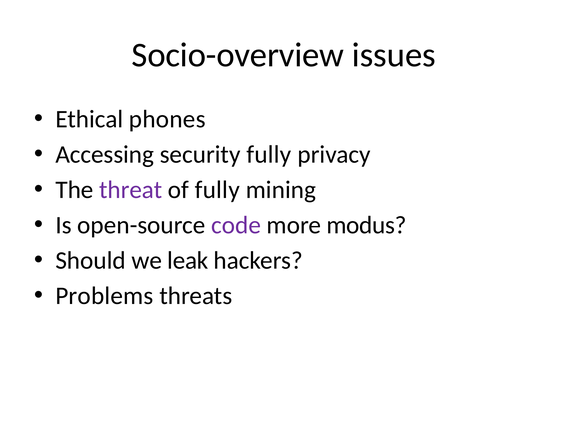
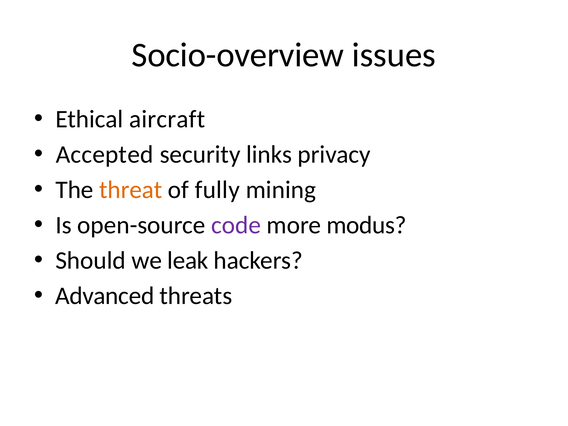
phones: phones -> aircraft
Accessing: Accessing -> Accepted
security fully: fully -> links
threat colour: purple -> orange
Problems: Problems -> Advanced
